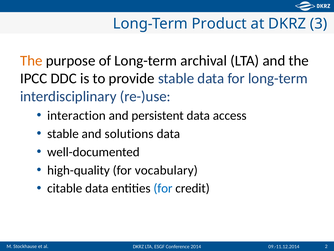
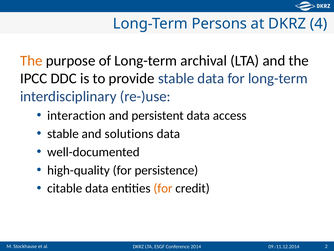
Product: Product -> Persons
3: 3 -> 4
vocabulary: vocabulary -> persistence
for at (163, 188) colour: blue -> orange
